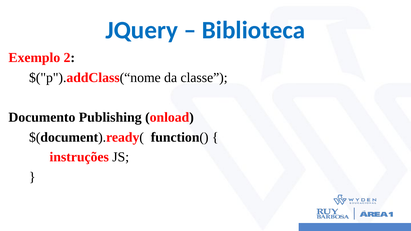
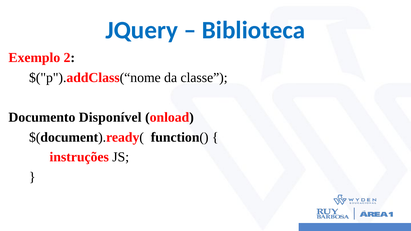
Publishing: Publishing -> Disponível
